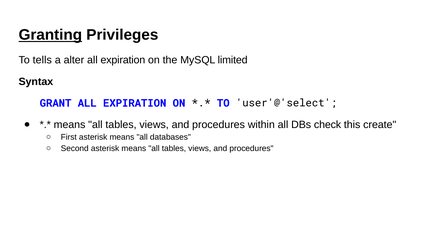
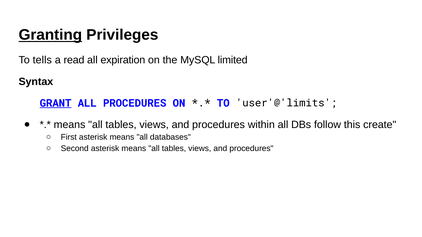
alter: alter -> read
GRANT underline: none -> present
EXPIRATION at (135, 103): EXPIRATION -> PROCEDURES
user'@'select: user'@'select -> user'@'limits
check: check -> follow
